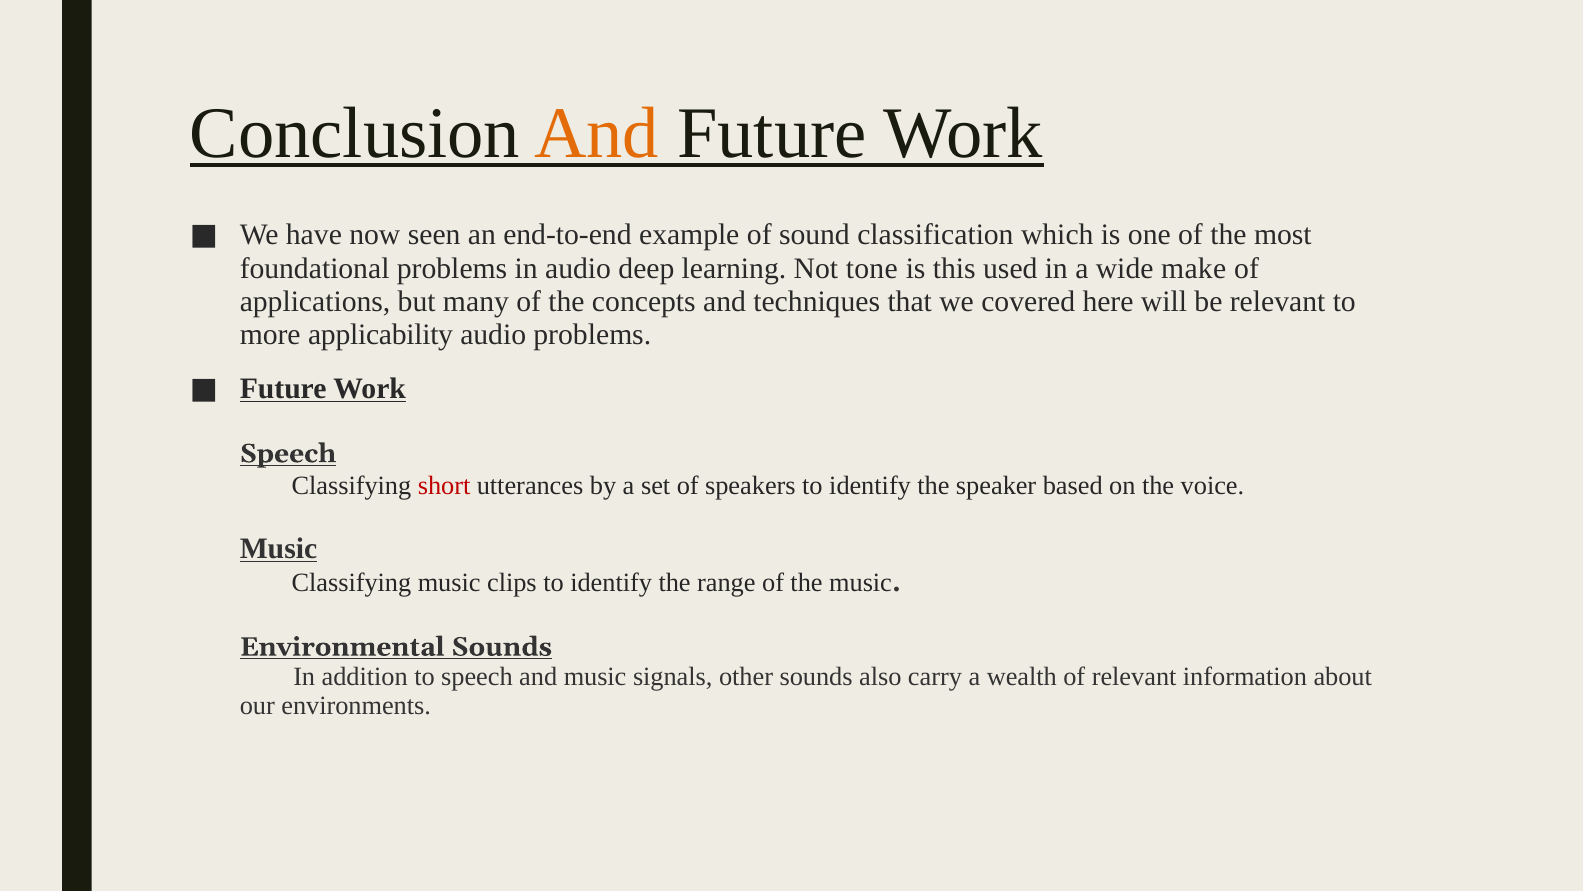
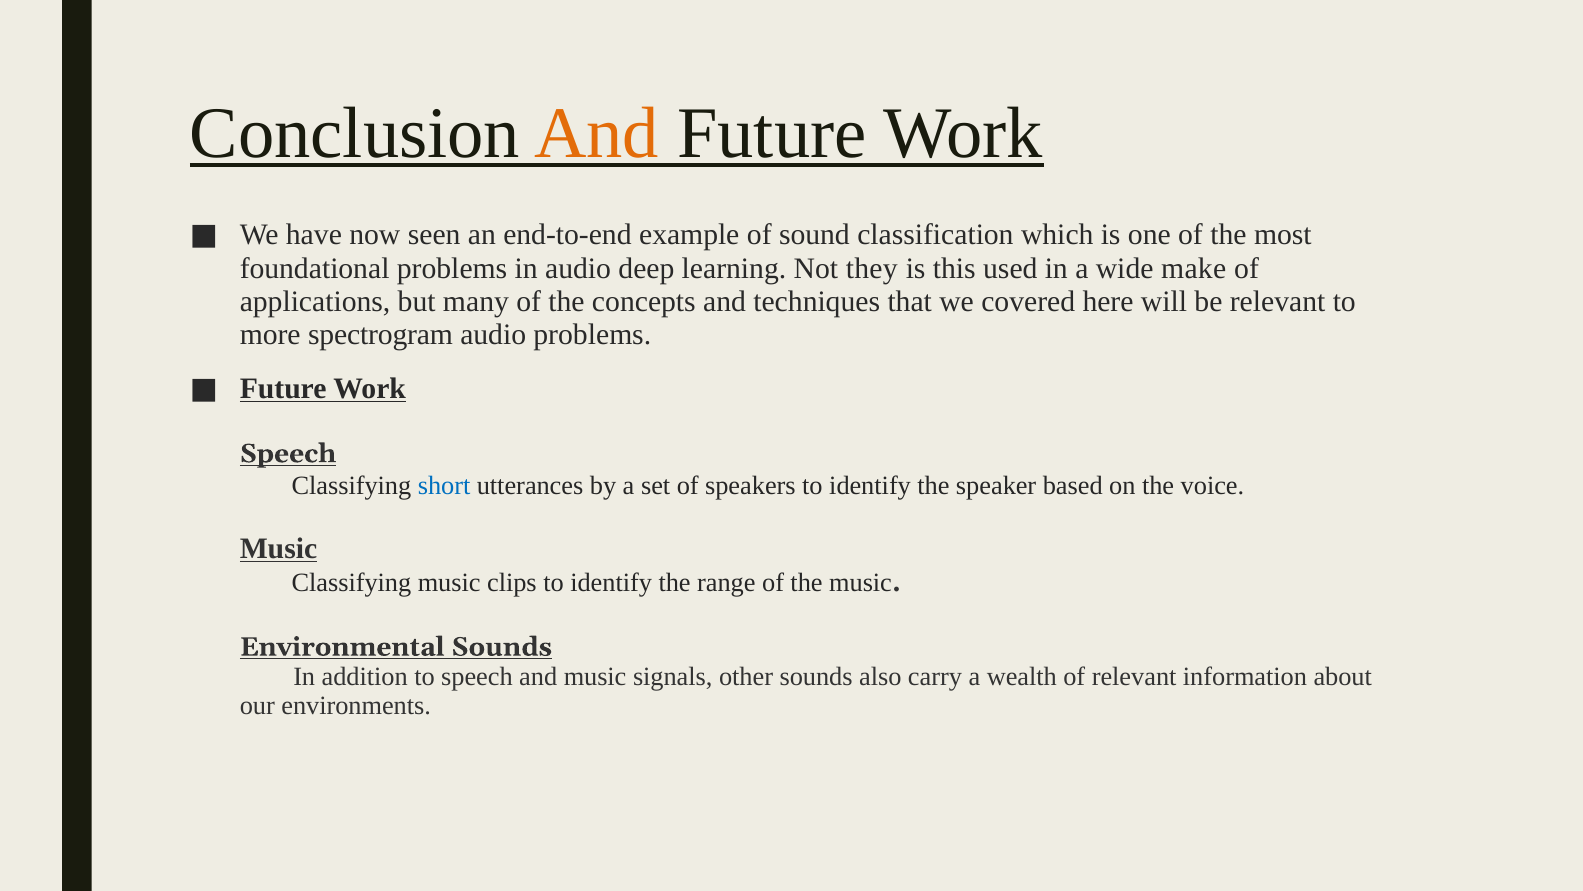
tone: tone -> they
applicability: applicability -> spectrogram
short colour: red -> blue
